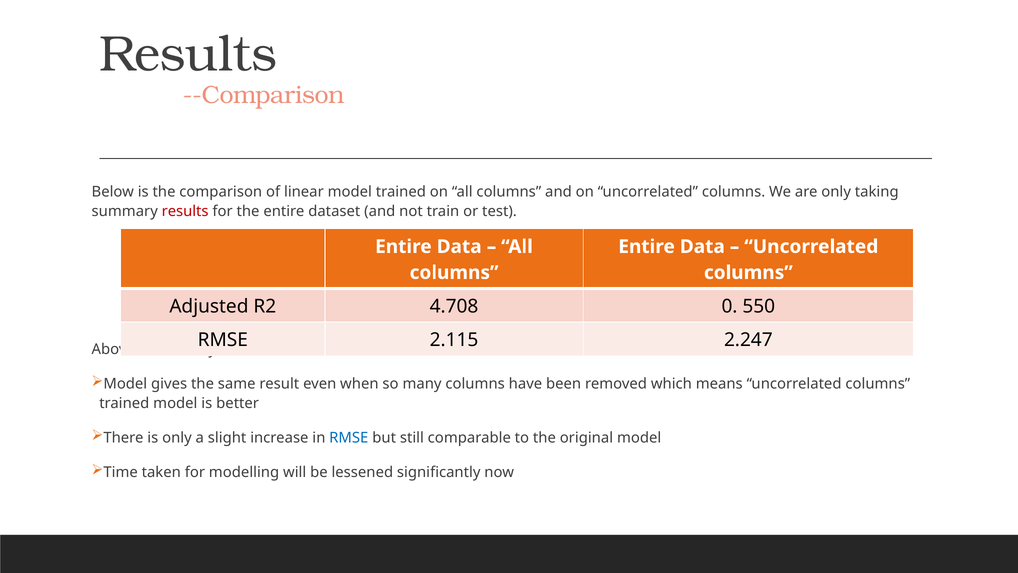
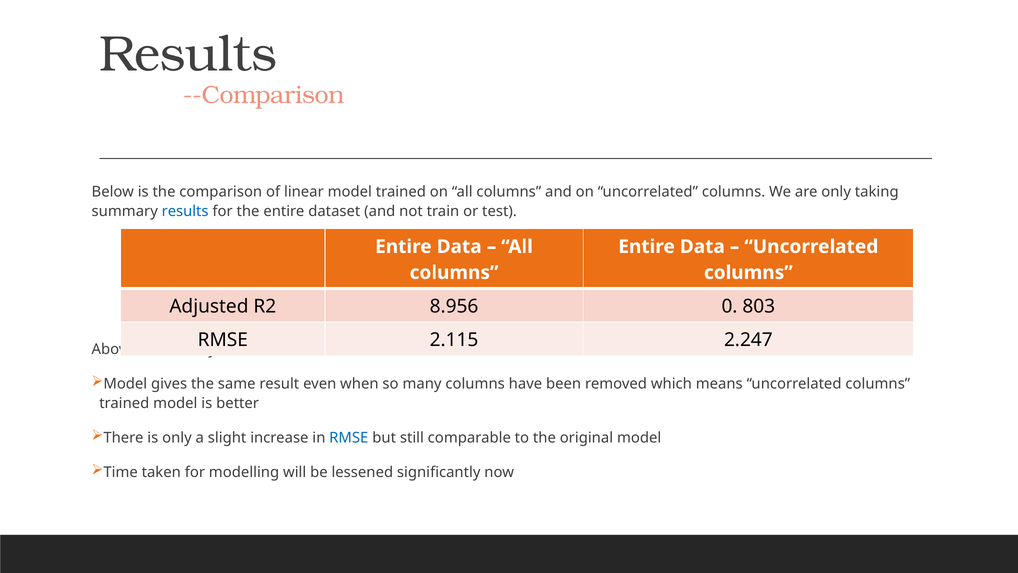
results at (185, 211) colour: red -> blue
4.708: 4.708 -> 8.956
550: 550 -> 803
